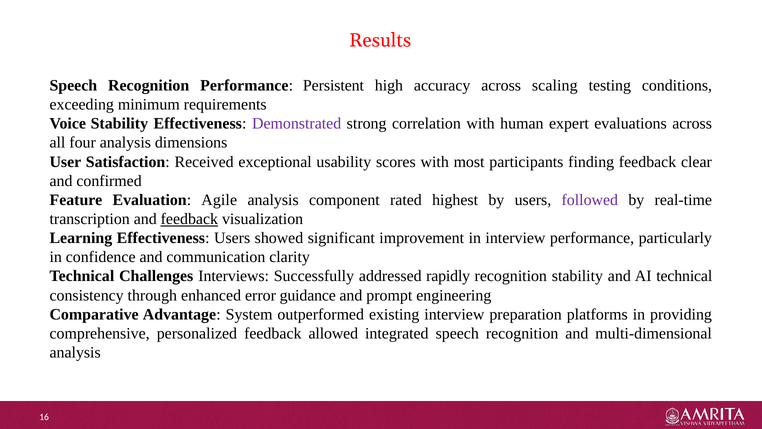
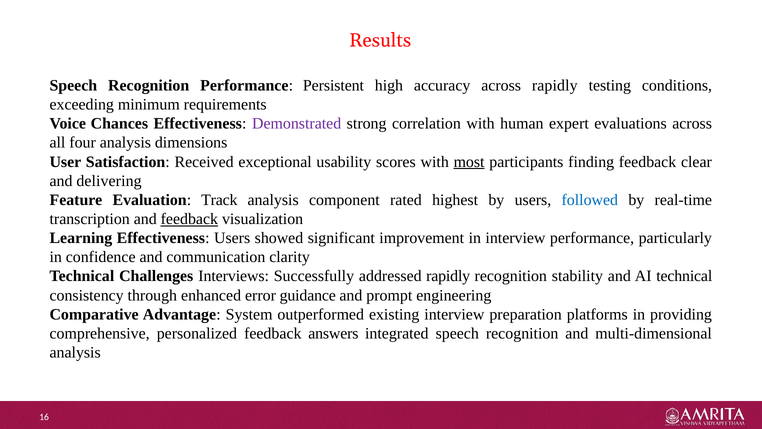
across scaling: scaling -> rapidly
Voice Stability: Stability -> Chances
most underline: none -> present
confirmed: confirmed -> delivering
Agile: Agile -> Track
followed colour: purple -> blue
allowed: allowed -> answers
